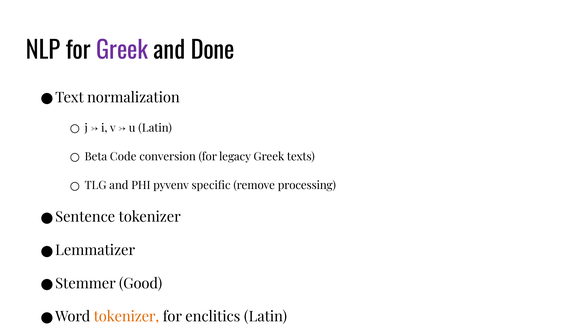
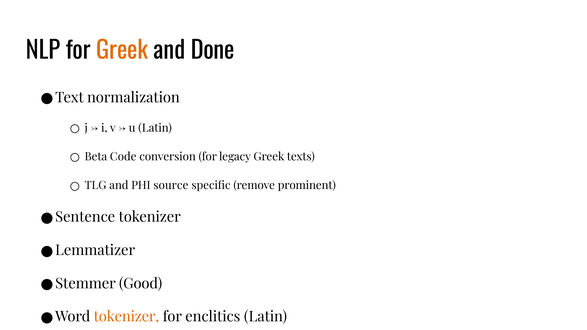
Greek at (122, 51) colour: purple -> orange
pyvenv: pyvenv -> source
processing: processing -> prominent
